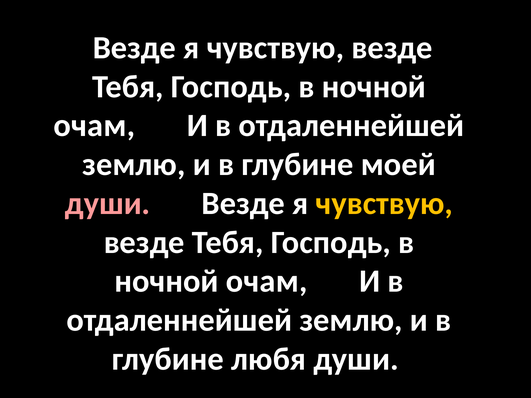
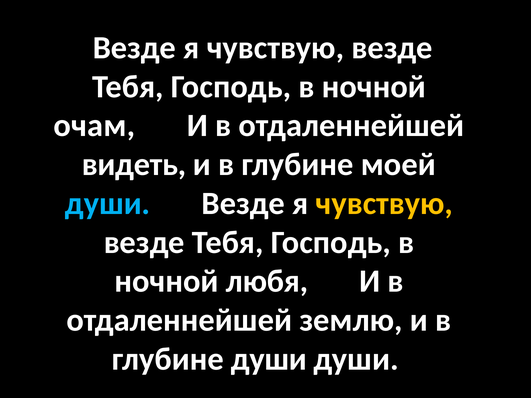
землю at (134, 165): землю -> видеть
души at (108, 204) colour: pink -> light blue
очам at (267, 281): очам -> любя
глубине любя: любя -> души
